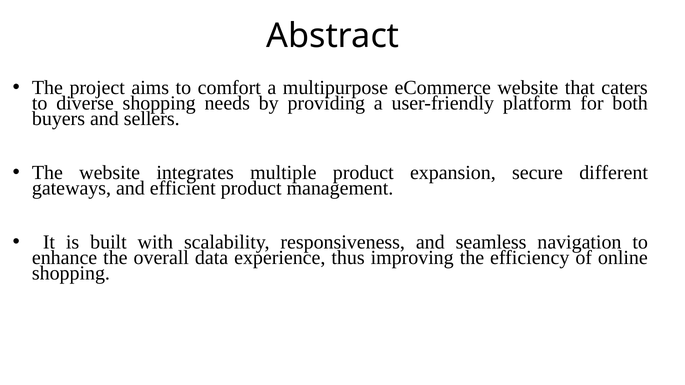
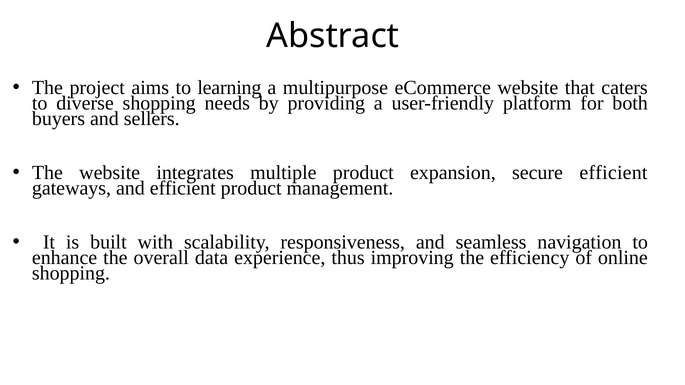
comfort: comfort -> learning
secure different: different -> efficient
